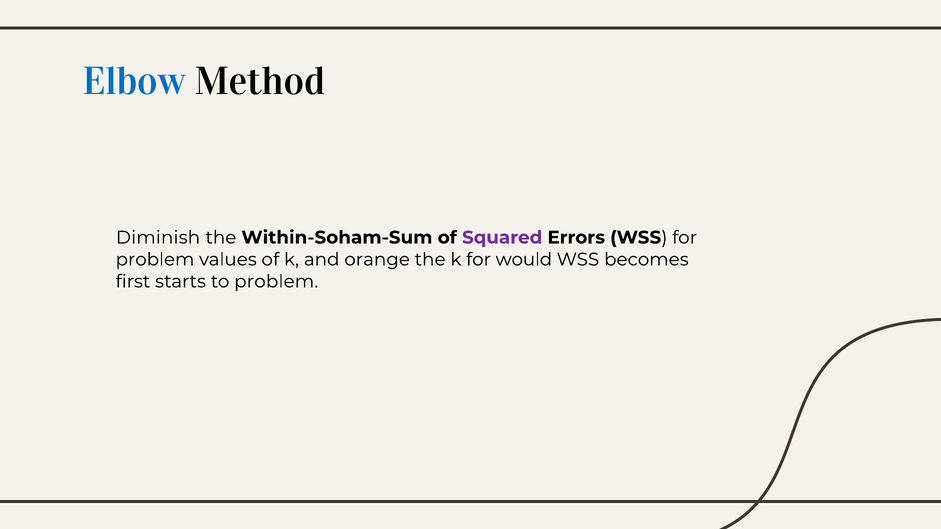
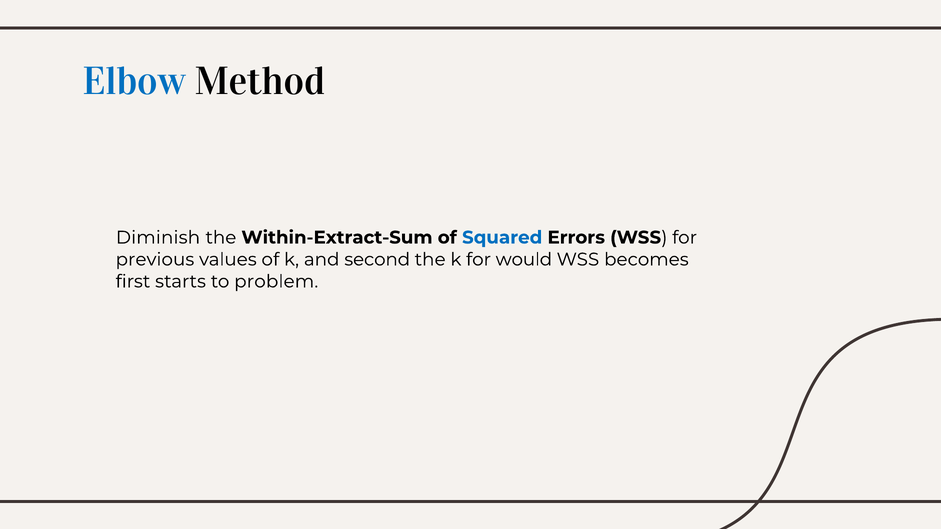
Within-Soham-Sum: Within-Soham-Sum -> Within-Extract-Sum
Squared colour: purple -> blue
problem at (155, 260): problem -> previous
orange: orange -> second
